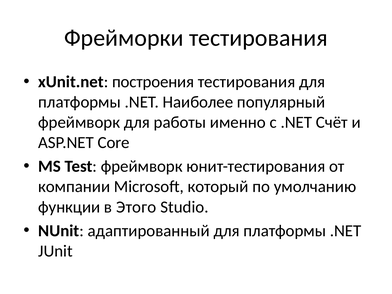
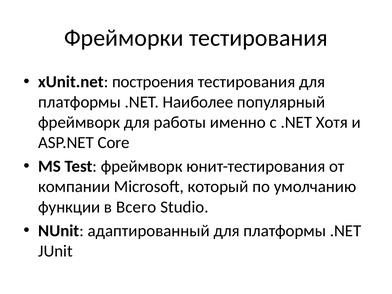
Счёт: Счёт -> Хотя
Этого: Этого -> Всего
